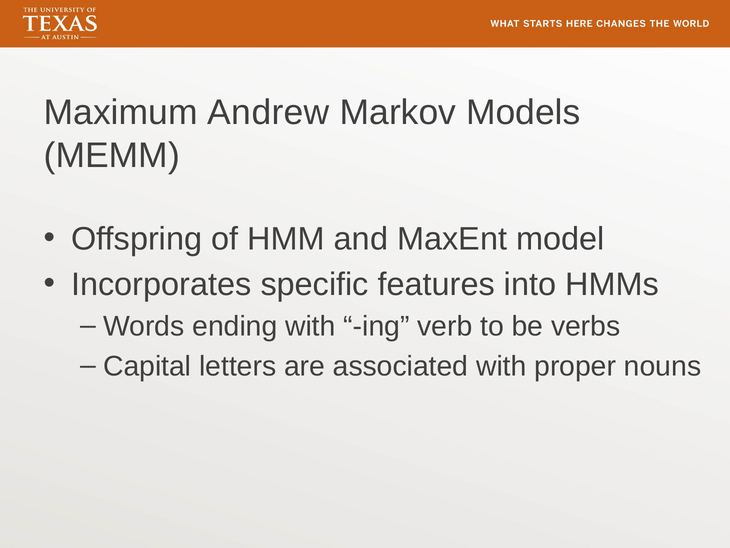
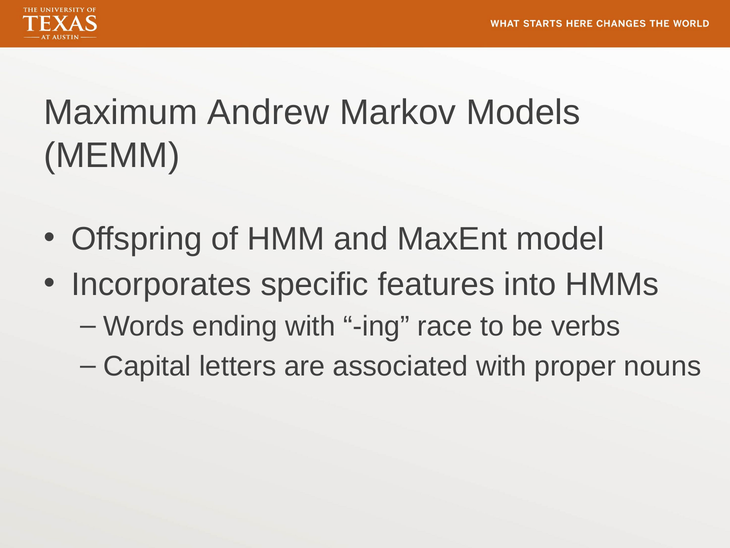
verb: verb -> race
